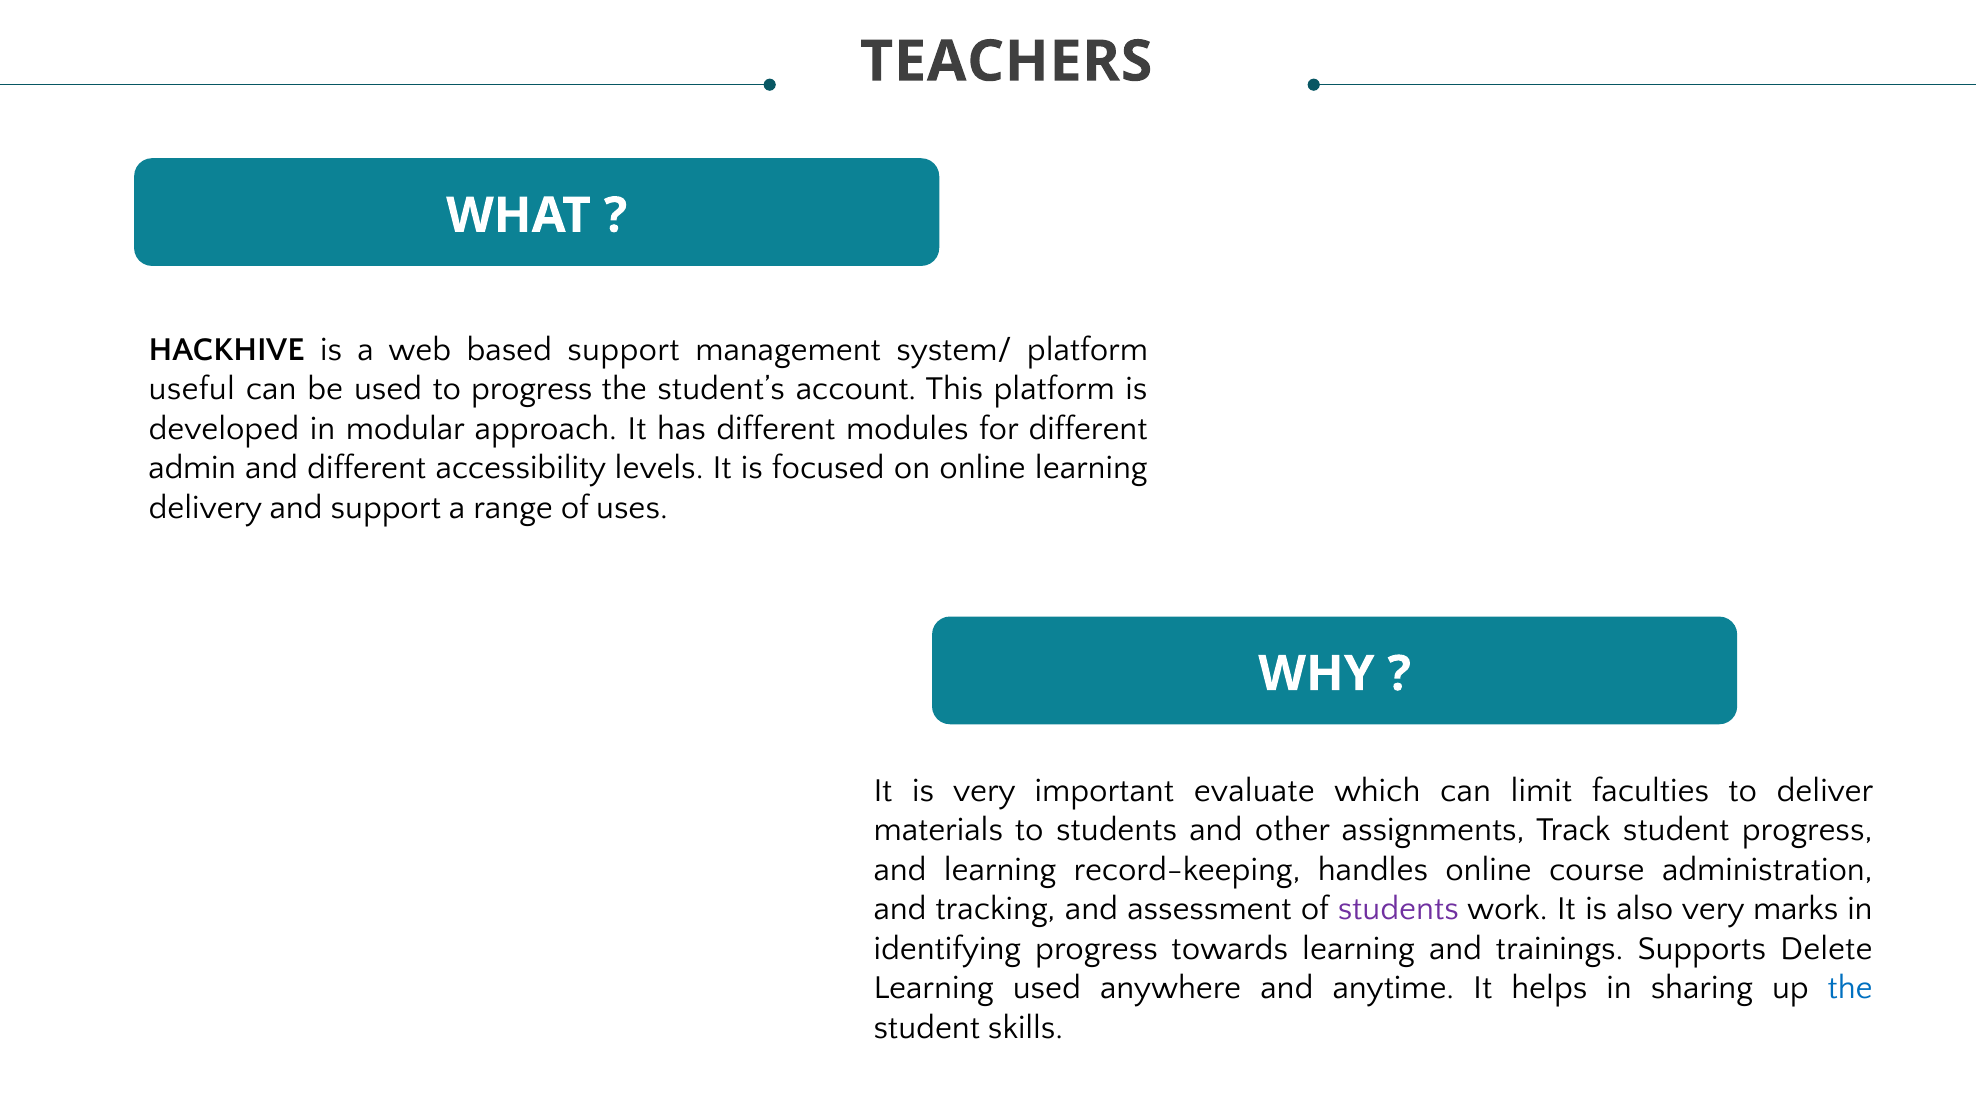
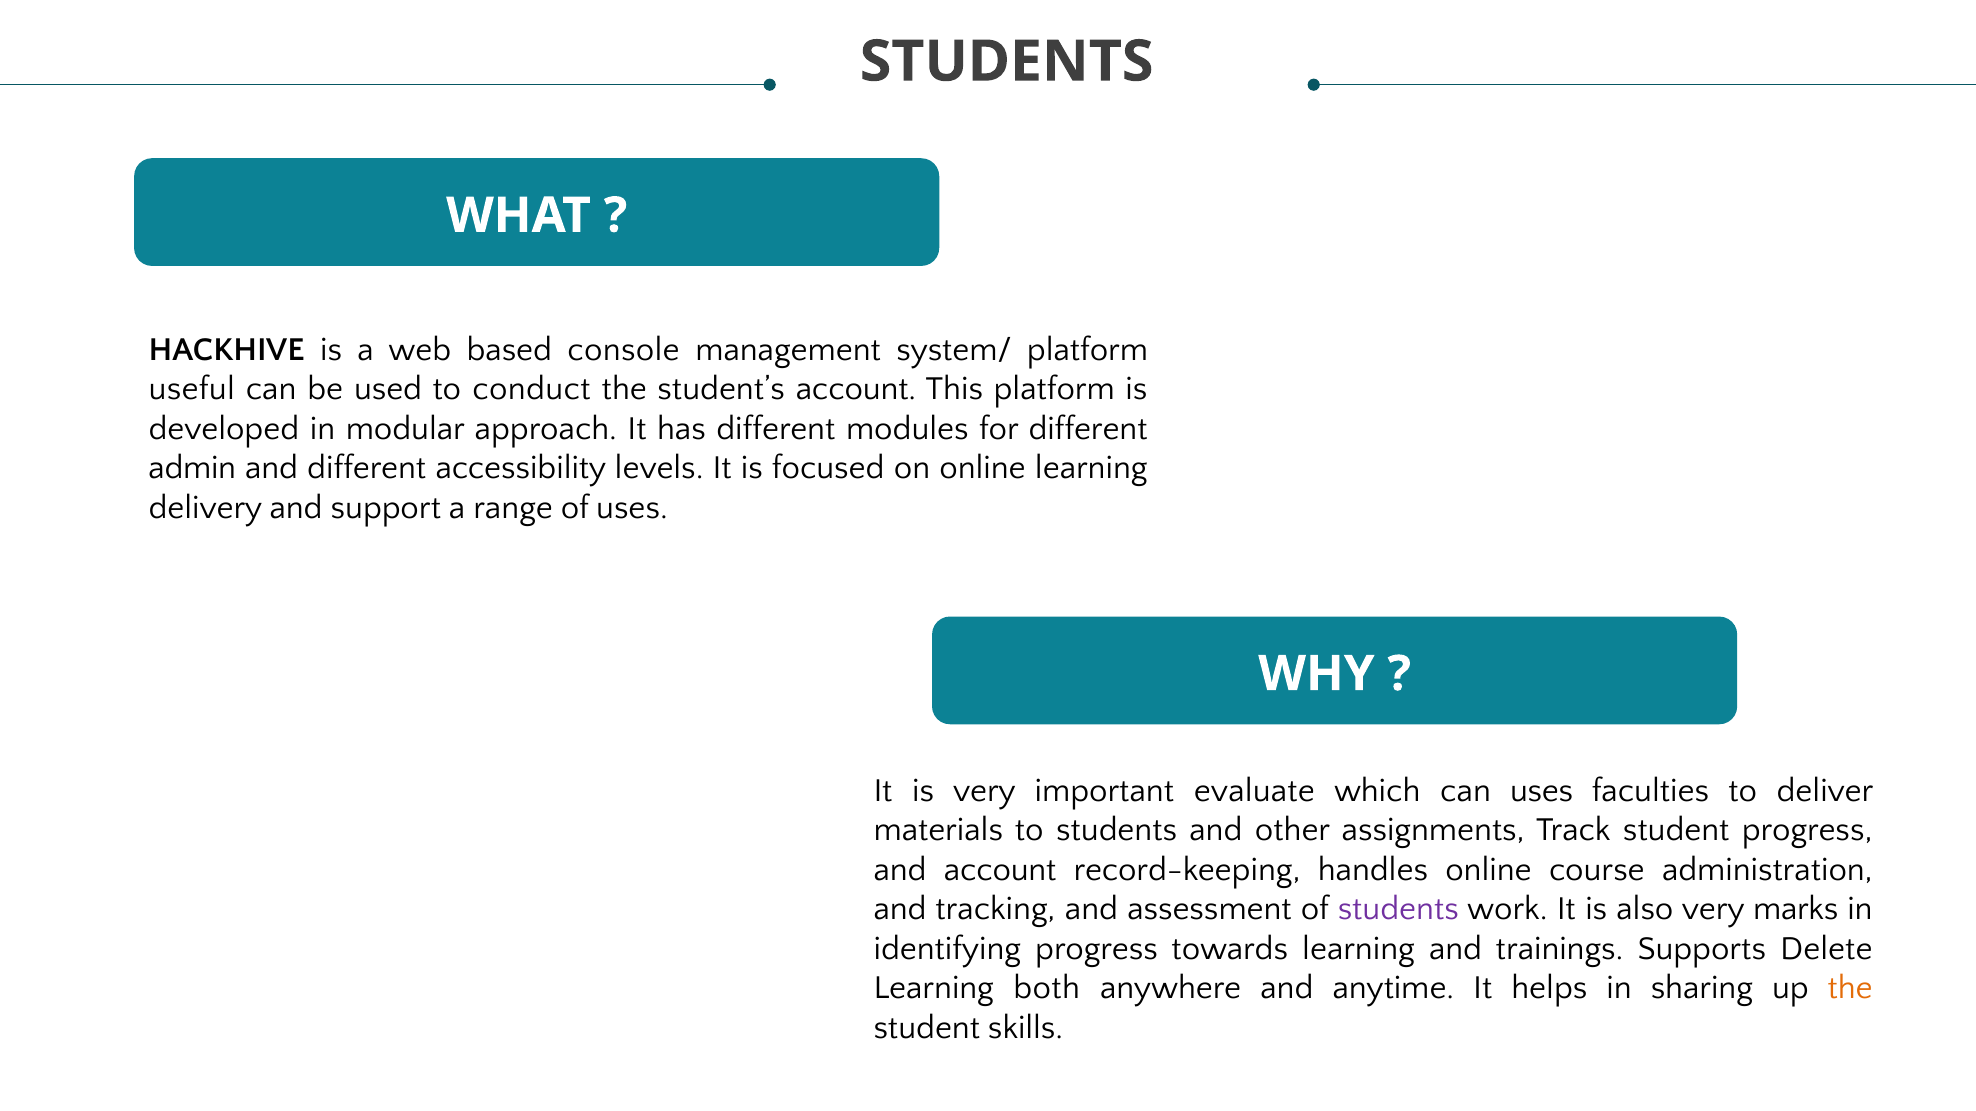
TEACHERS at (1006, 62): TEACHERS -> STUDENTS
based support: support -> console
to progress: progress -> conduct
can limit: limit -> uses
and learning: learning -> account
Learning used: used -> both
the at (1850, 988) colour: blue -> orange
